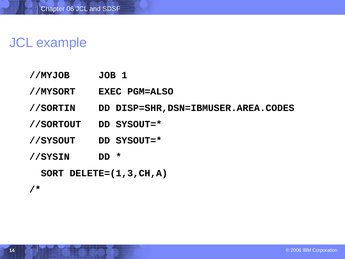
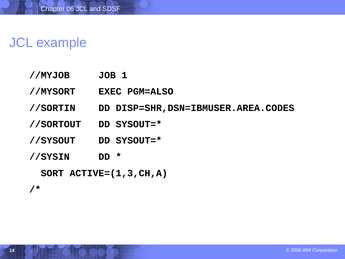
DELETE=(1,3,CH,A: DELETE=(1,3,CH,A -> ACTIVE=(1,3,CH,A
